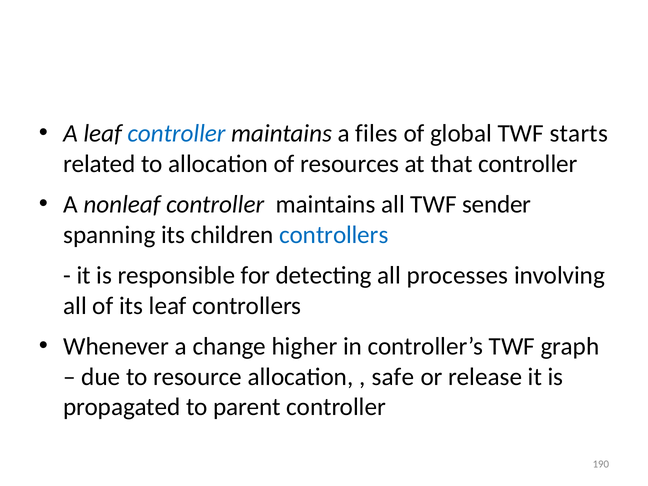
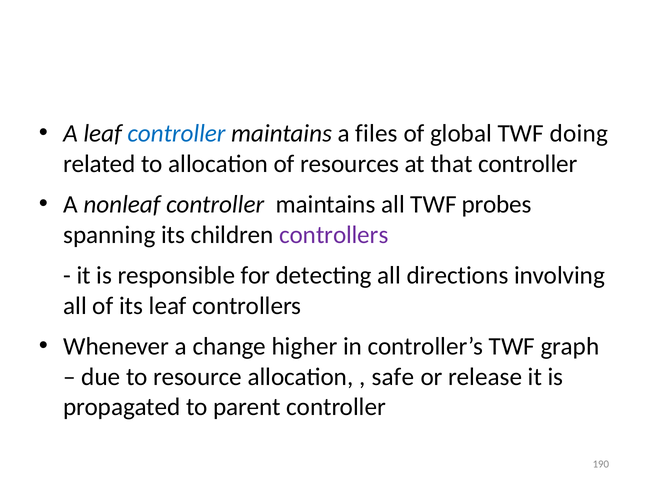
starts: starts -> doing
sender: sender -> probes
controllers at (334, 235) colour: blue -> purple
processes: processes -> directions
